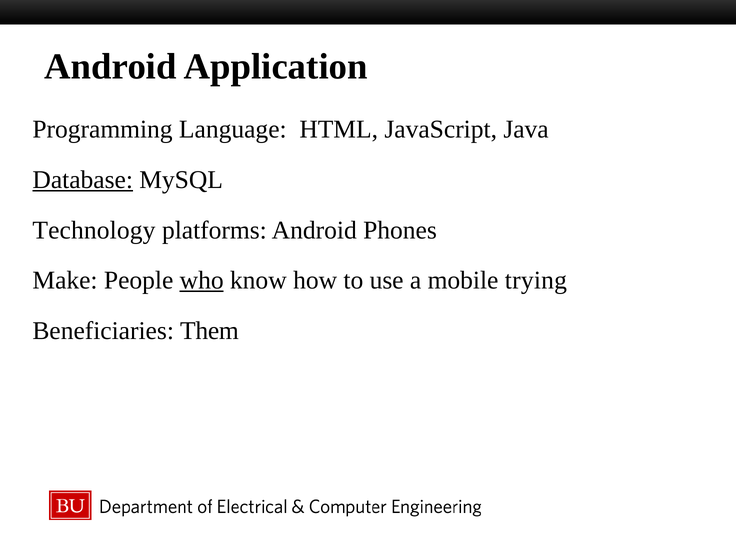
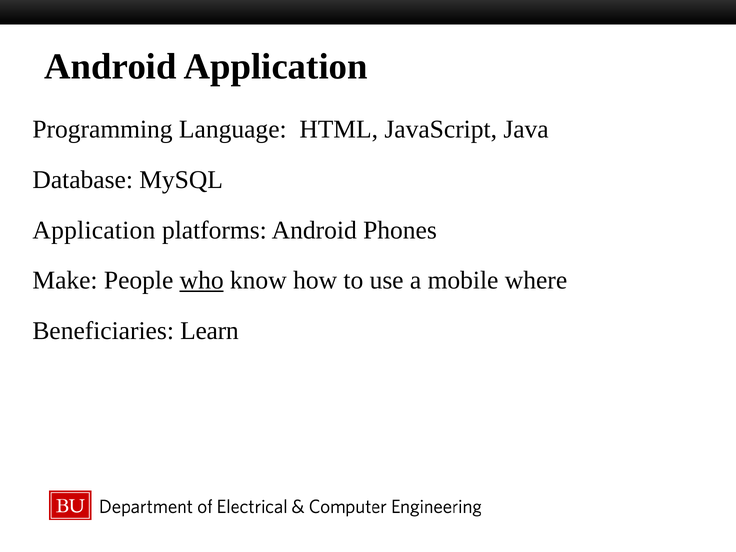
Database underline: present -> none
Technology at (94, 230): Technology -> Application
trying: trying -> where
Them: Them -> Learn
